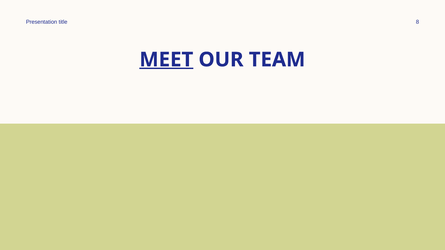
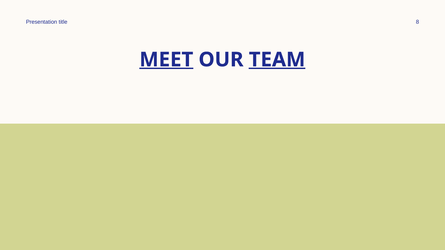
TEAM underline: none -> present
